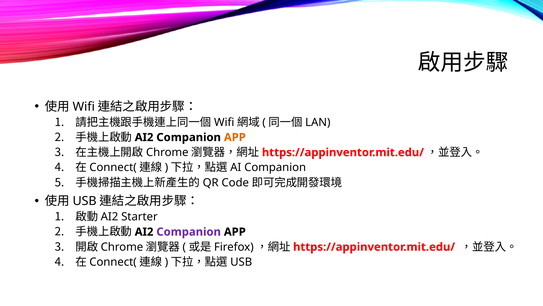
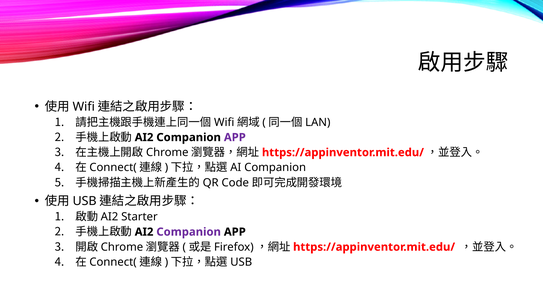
APP at (235, 137) colour: orange -> purple
